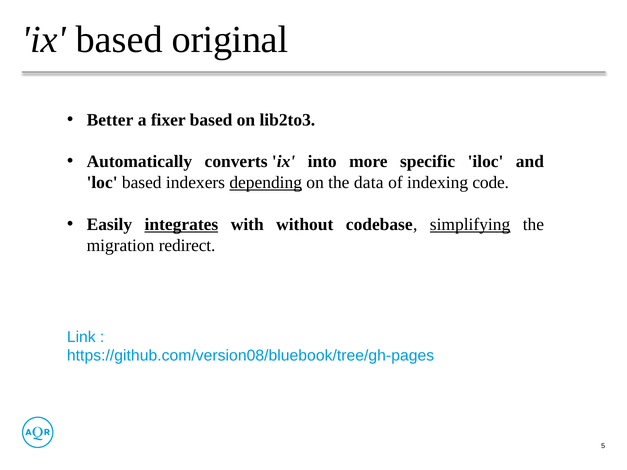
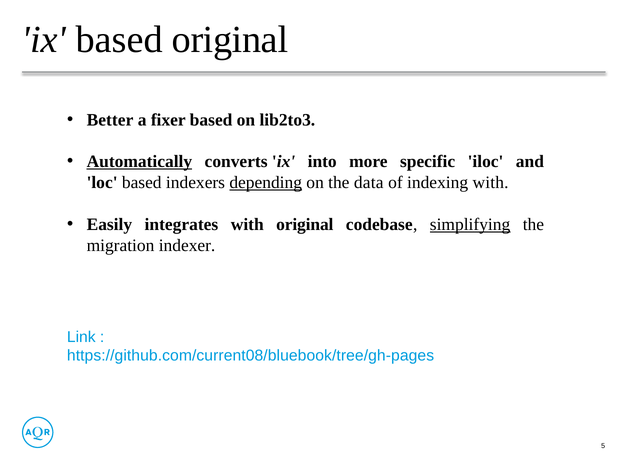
Automatically underline: none -> present
indexing code: code -> with
integrates underline: present -> none
with without: without -> original
redirect: redirect -> indexer
https://github.com/version08/bluebook/tree/gh-pages: https://github.com/version08/bluebook/tree/gh-pages -> https://github.com/current08/bluebook/tree/gh-pages
